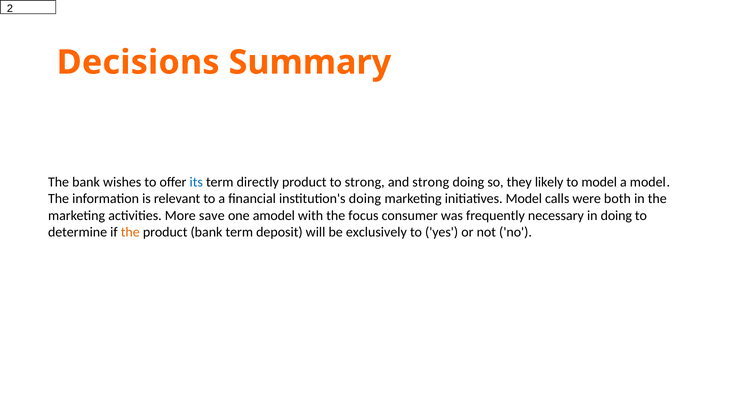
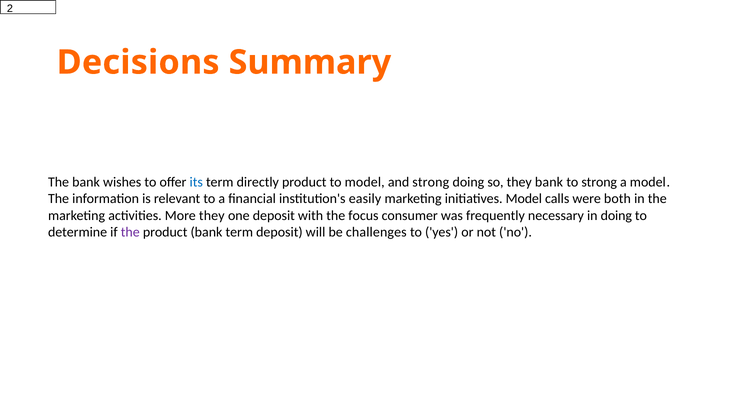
to strong: strong -> model
they likely: likely -> bank
to model: model -> strong
institution's doing: doing -> easily
More save: save -> they
one amodel: amodel -> deposit
the at (130, 232) colour: orange -> purple
exclusively: exclusively -> challenges
